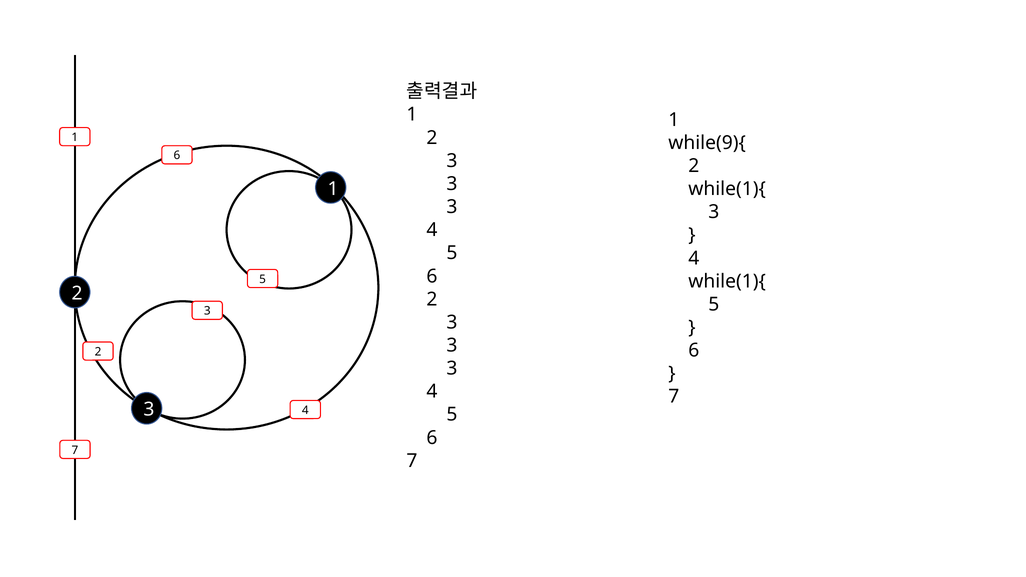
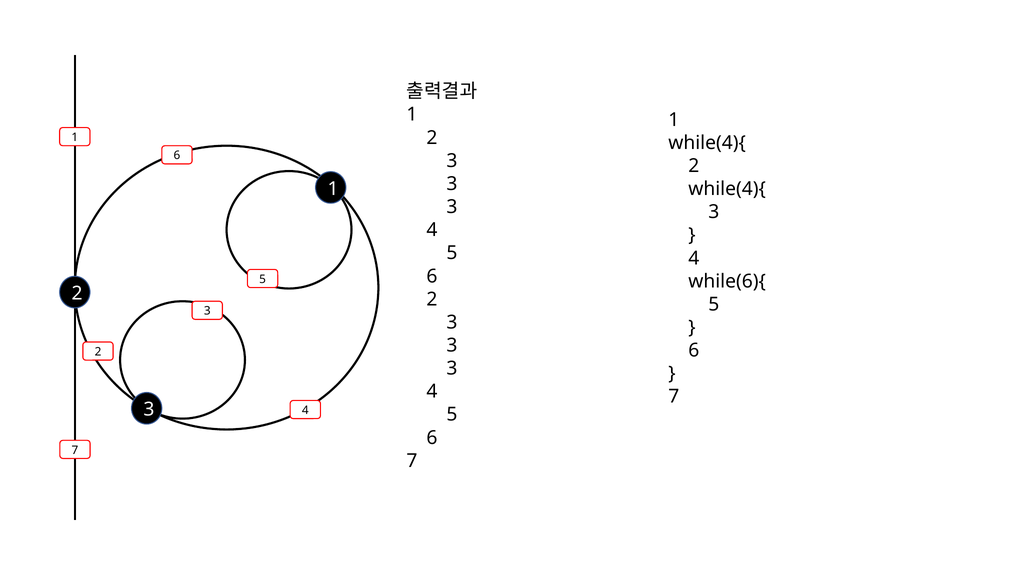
while(9){ at (707, 143): while(9){ -> while(4){
while(1){ at (727, 189): while(1){ -> while(4){
while(1){ at (727, 281): while(1){ -> while(6){
